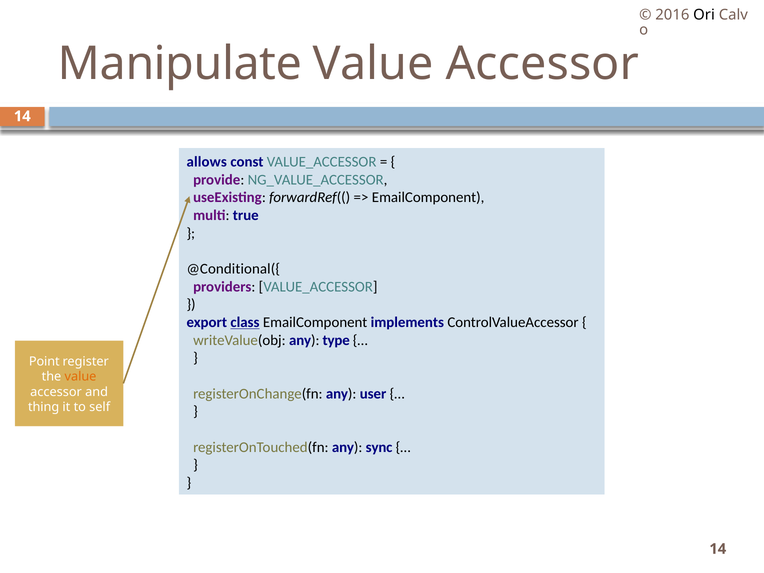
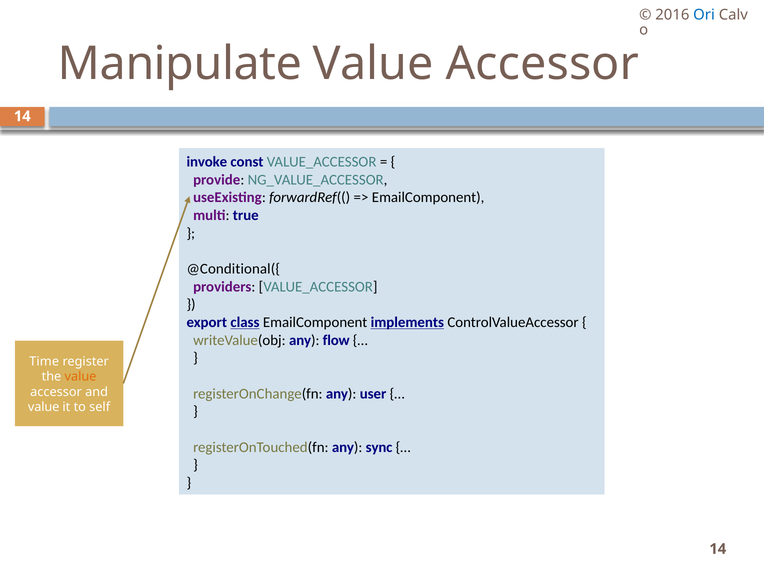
Ori colour: black -> blue
allows: allows -> invoke
implements underline: none -> present
type: type -> flow
Point: Point -> Time
thing at (44, 407): thing -> value
